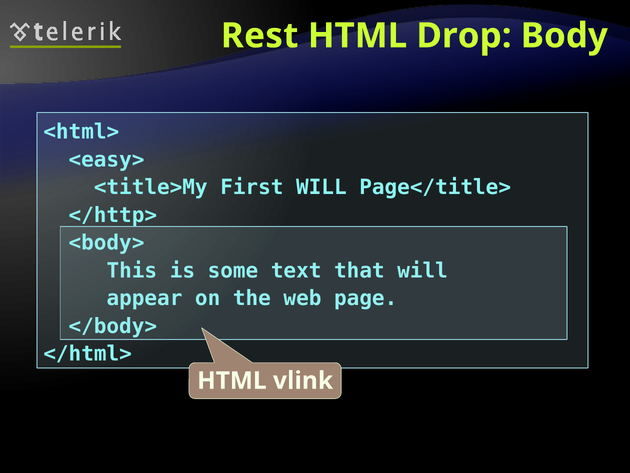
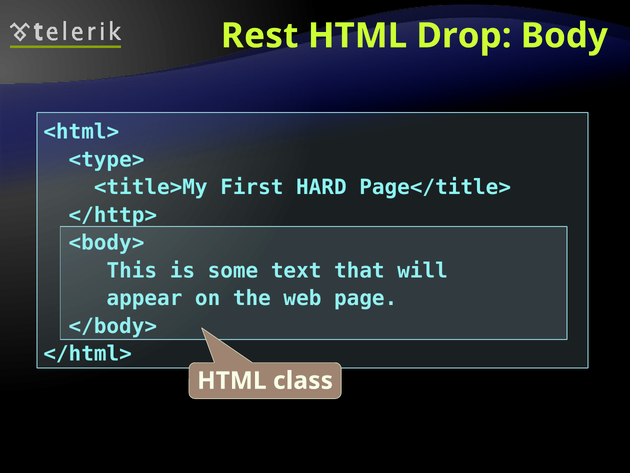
<easy>: <easy> -> <type>
First WILL: WILL -> HARD
vlink: vlink -> class
